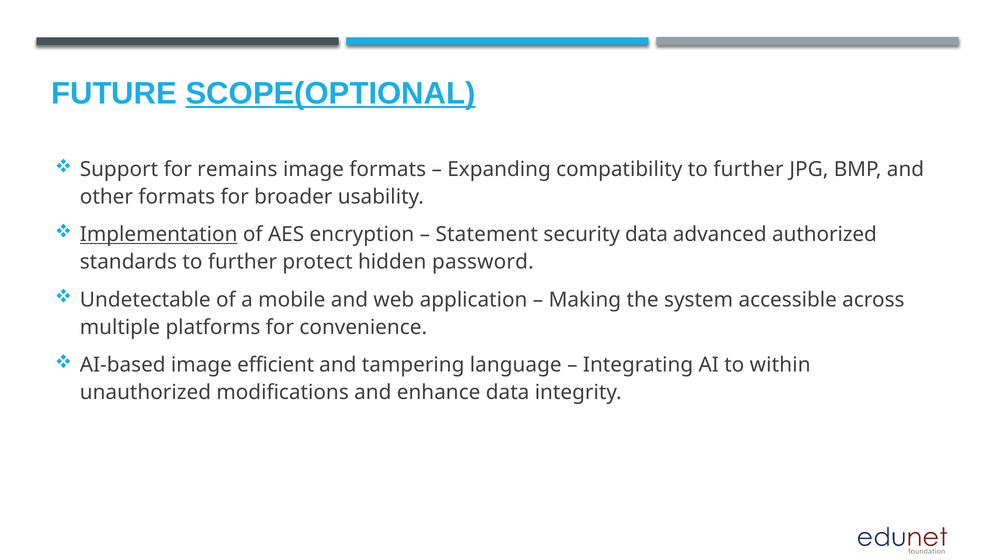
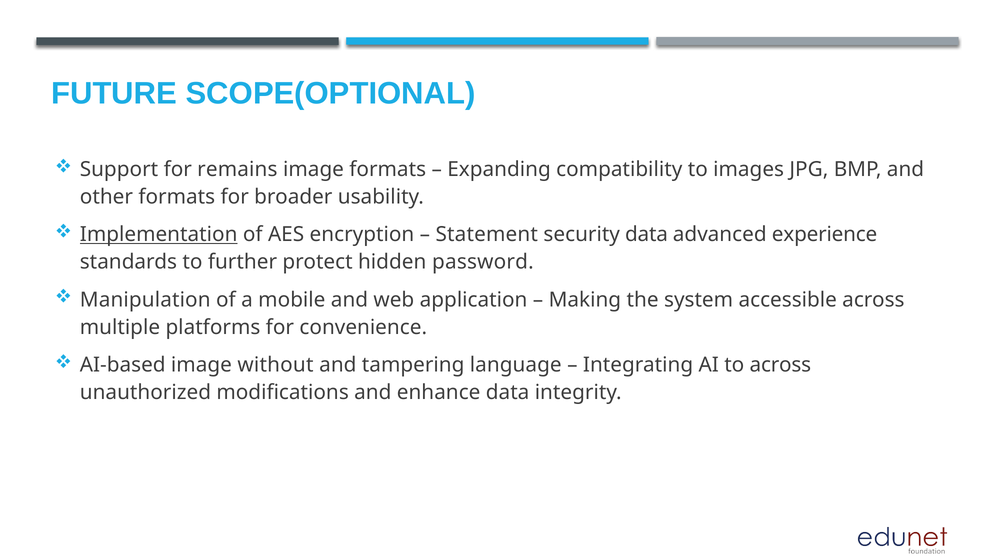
SCOPE(OPTIONAL underline: present -> none
compatibility to further: further -> images
authorized: authorized -> experience
Undetectable: Undetectable -> Manipulation
efficient: efficient -> without
to within: within -> across
